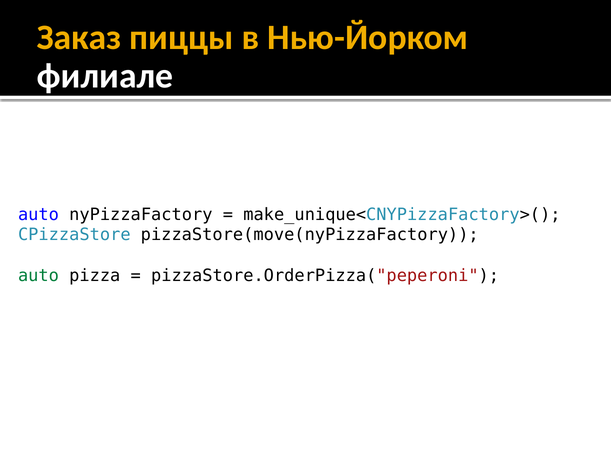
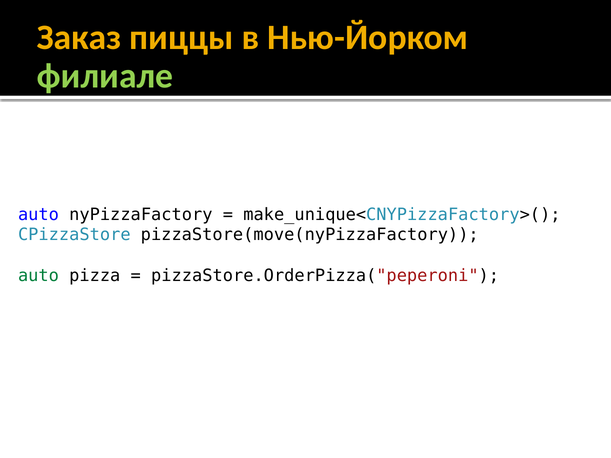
филиале colour: white -> light green
